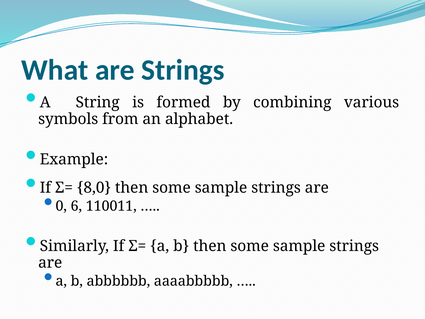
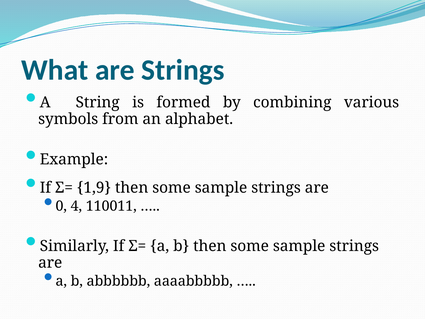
8,0: 8,0 -> 1,9
6: 6 -> 4
